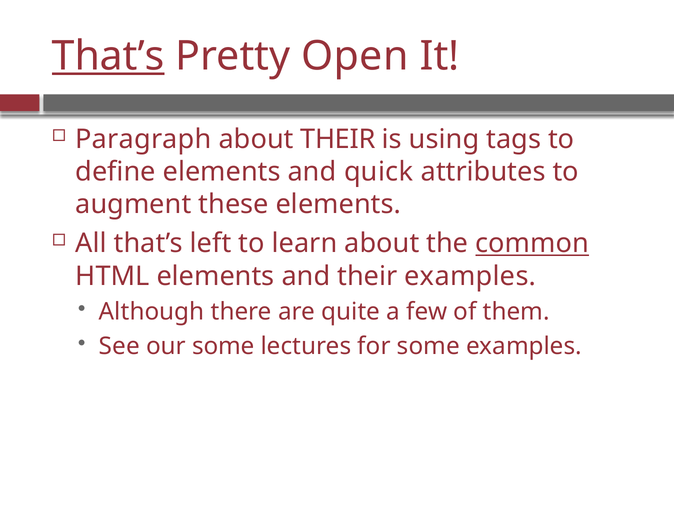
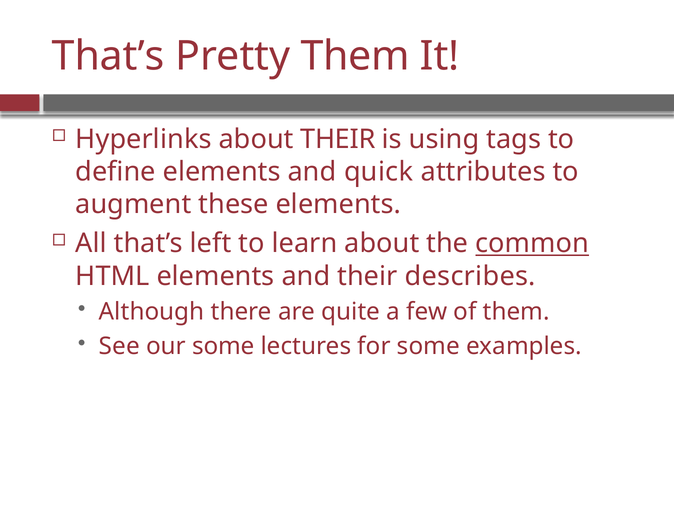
That’s at (108, 56) underline: present -> none
Pretty Open: Open -> Them
Paragraph: Paragraph -> Hyperlinks
their examples: examples -> describes
